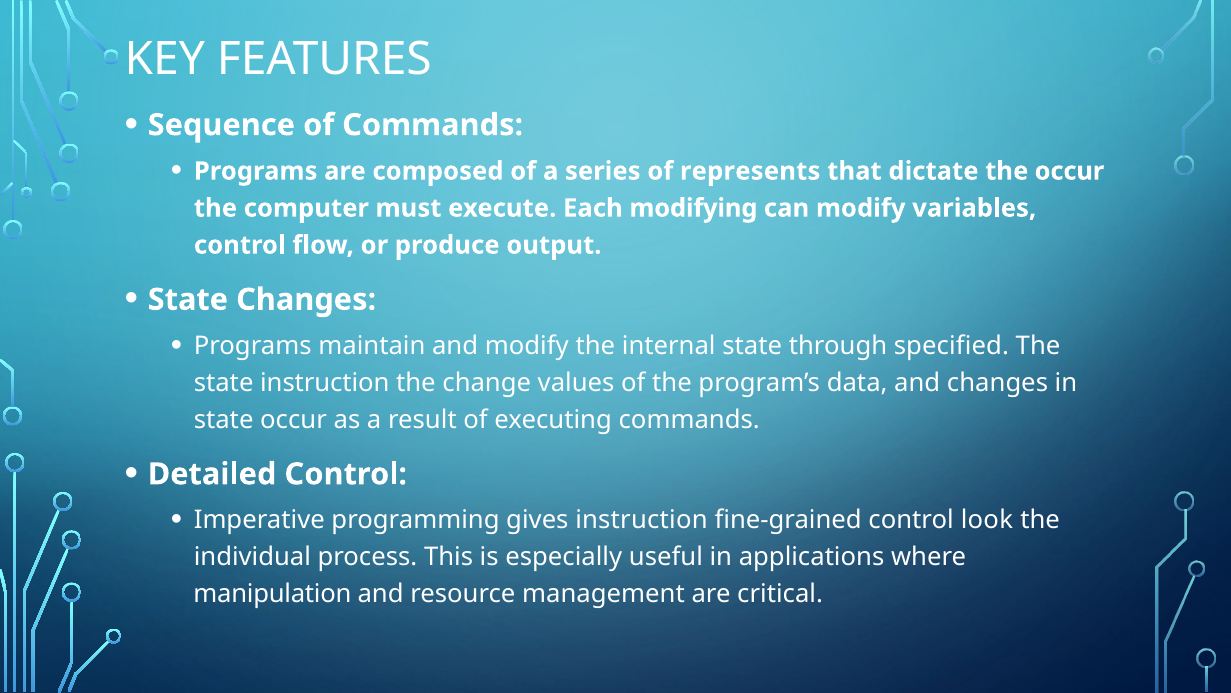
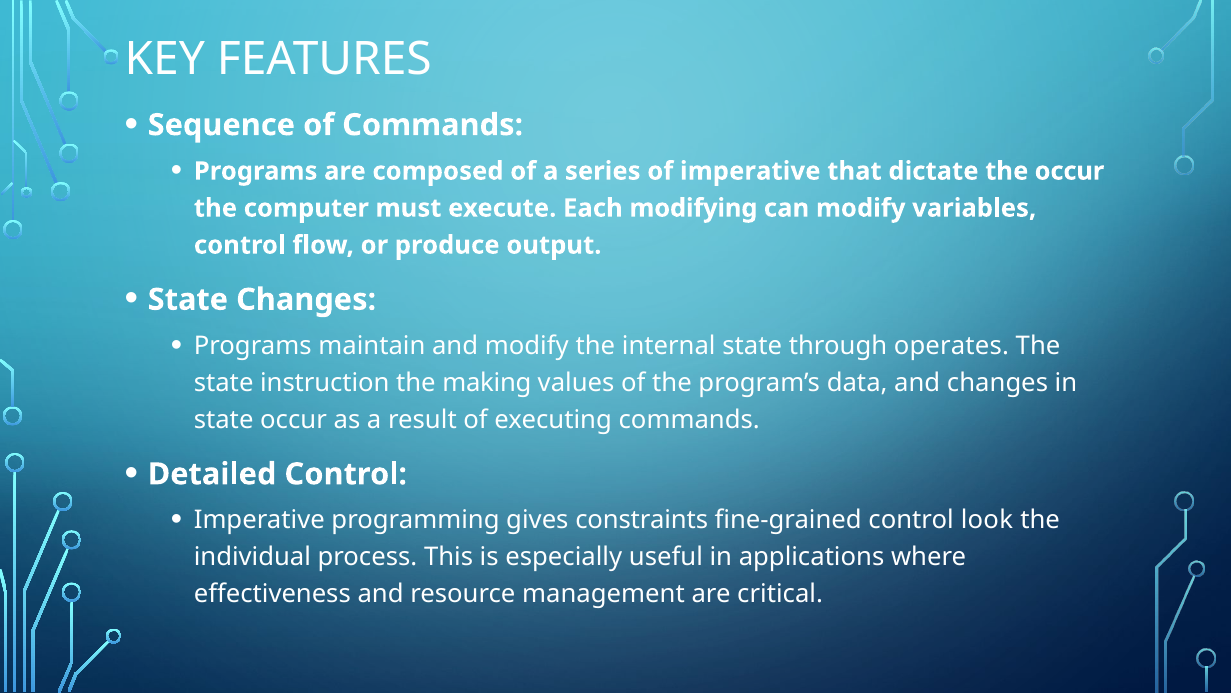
of represents: represents -> imperative
specified: specified -> operates
change: change -> making
gives instruction: instruction -> constraints
manipulation: manipulation -> effectiveness
